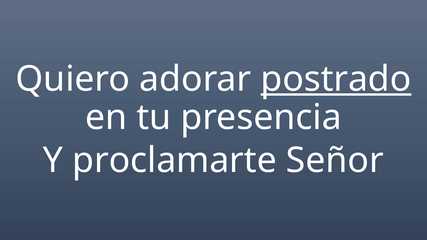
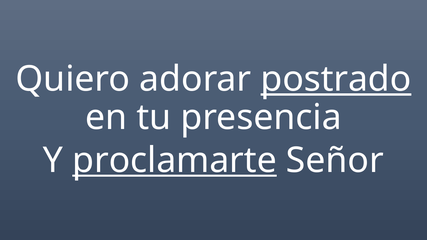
proclamarte underline: none -> present
